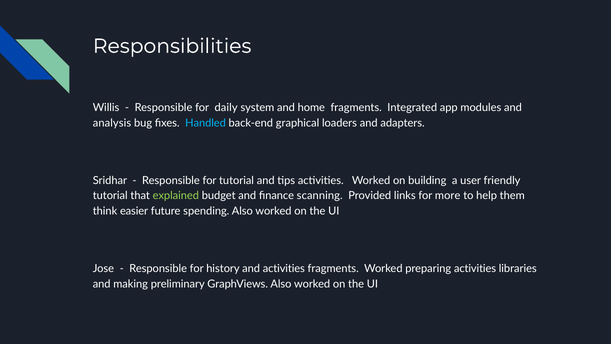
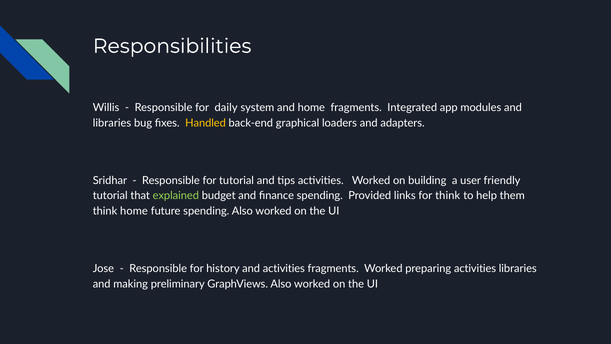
analysis at (112, 123): analysis -> libraries
Handled colour: light blue -> yellow
finance scanning: scanning -> spending
for more: more -> think
think easier: easier -> home
